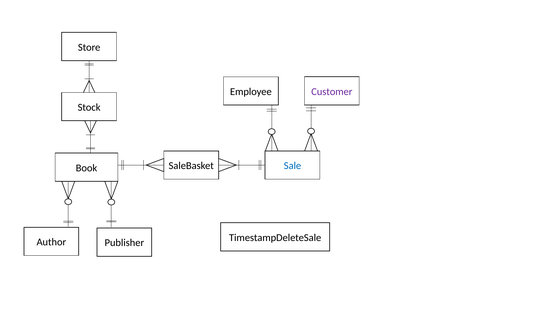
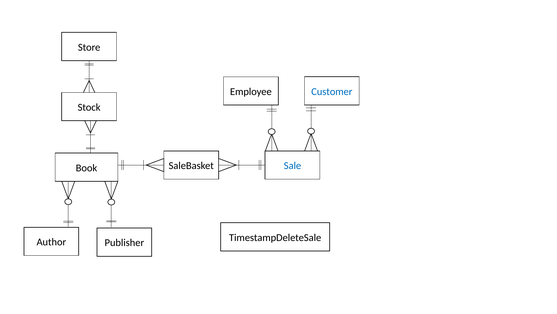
Customer colour: purple -> blue
